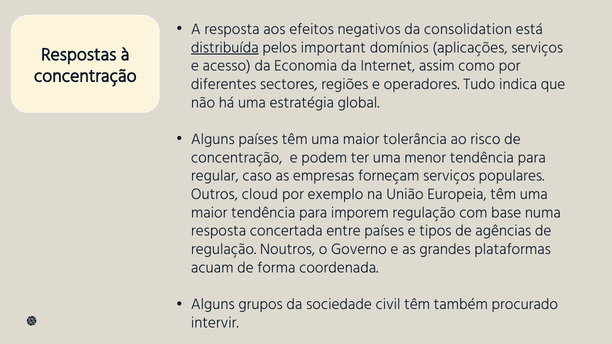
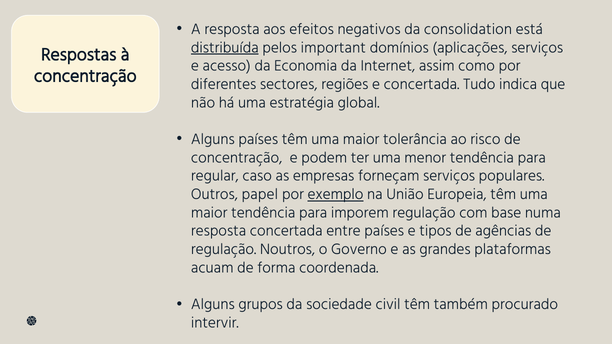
e operadores: operadores -> concertada
cloud: cloud -> papel
exemplo underline: none -> present
